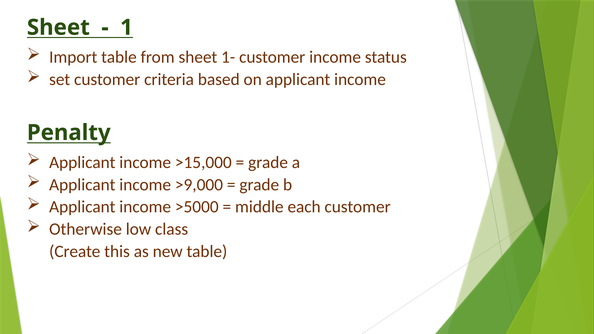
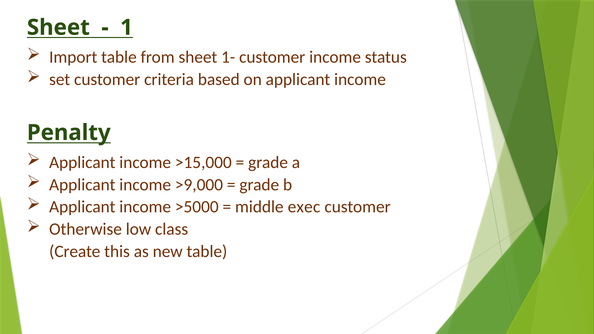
each: each -> exec
